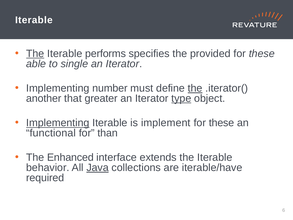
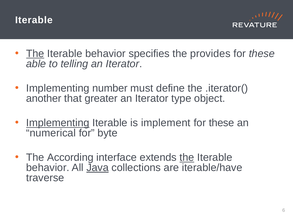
performs at (106, 54): performs -> behavior
provided: provided -> provides
single: single -> telling
the at (195, 88) underline: present -> none
type underline: present -> none
functional: functional -> numerical
than: than -> byte
Enhanced: Enhanced -> According
the at (187, 157) underline: none -> present
required: required -> traverse
